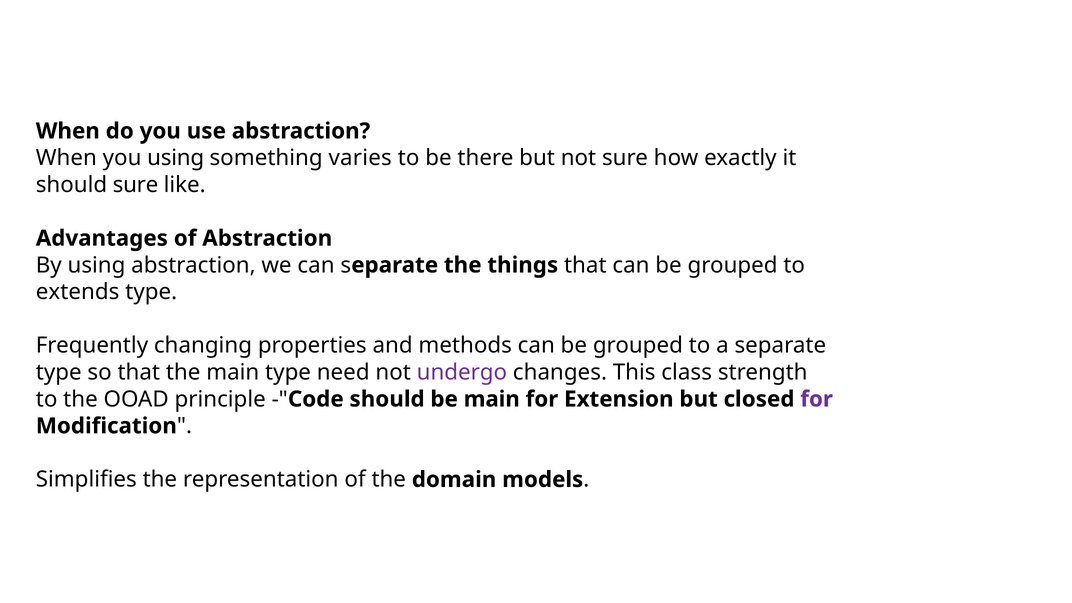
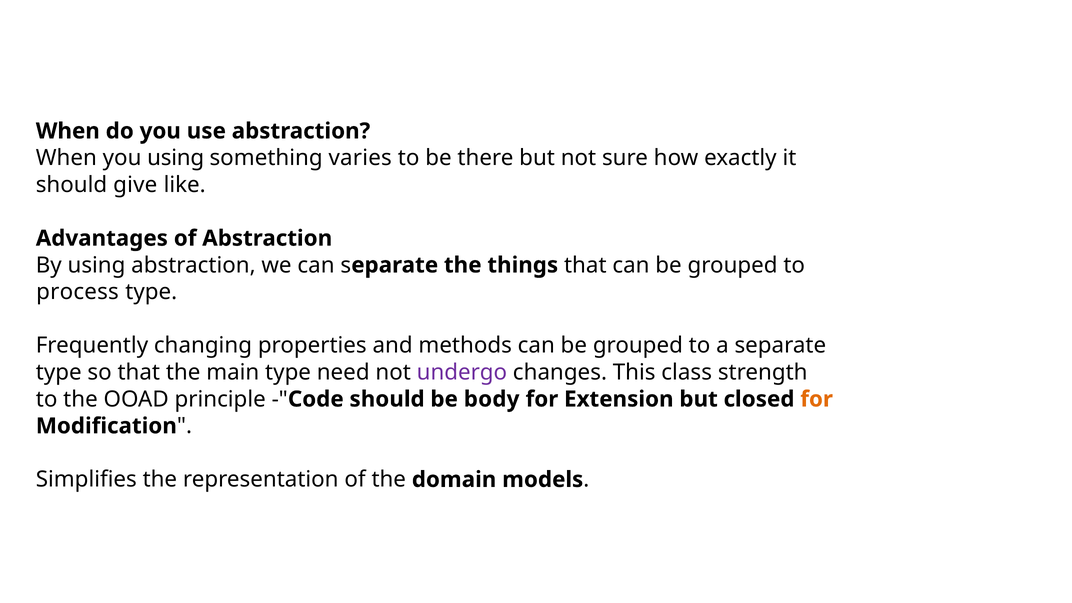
should sure: sure -> give
extends: extends -> process
be main: main -> body
for at (817, 399) colour: purple -> orange
